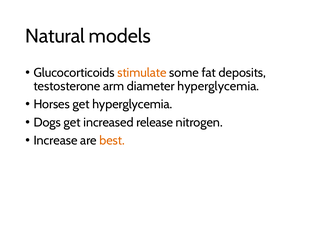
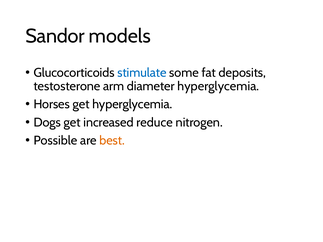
Natural: Natural -> Sandor
stimulate colour: orange -> blue
release: release -> reduce
Increase: Increase -> Possible
